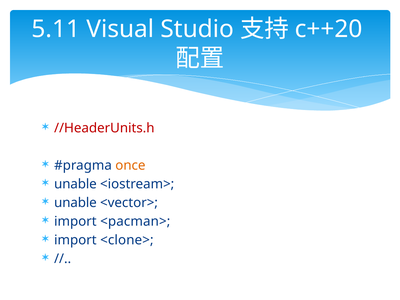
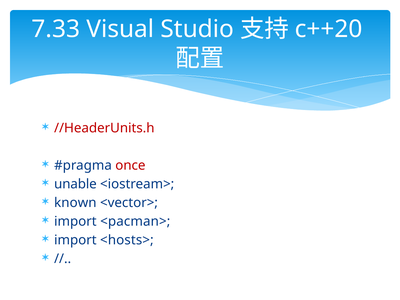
5.11: 5.11 -> 7.33
once colour: orange -> red
unable at (75, 203): unable -> known
<clone>: <clone> -> <hosts>
